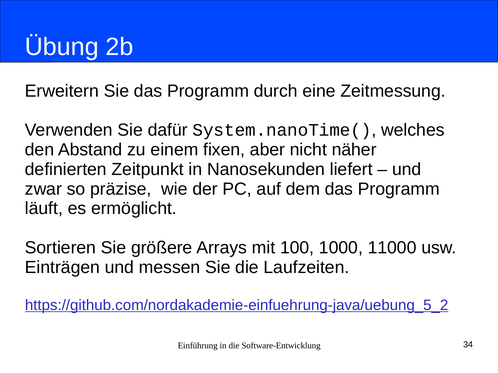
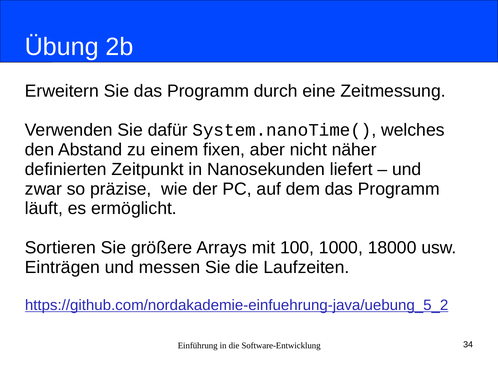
11000: 11000 -> 18000
